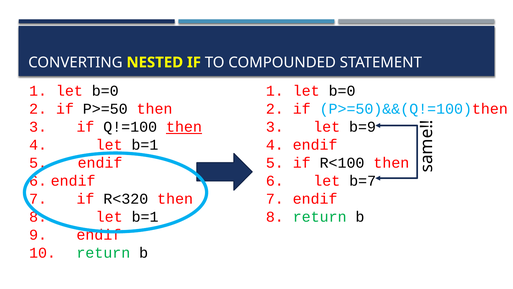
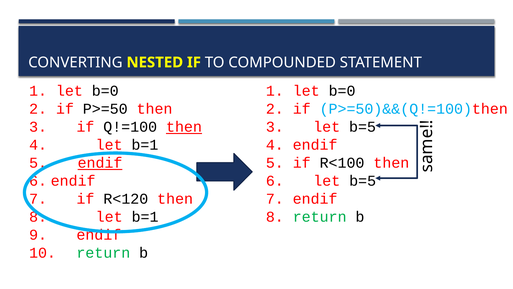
3 let b=9: b=9 -> b=5
endif at (100, 163) underline: none -> present
6 let b=7: b=7 -> b=5
R<320: R<320 -> R<120
